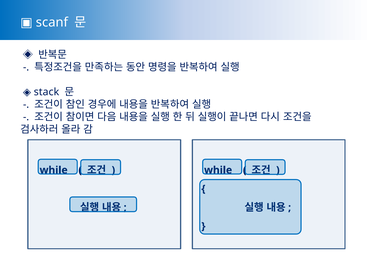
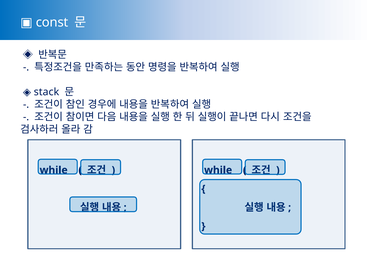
scanf: scanf -> const
